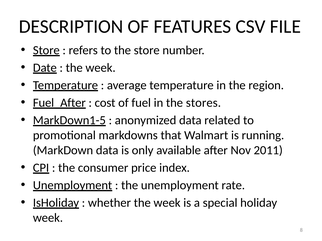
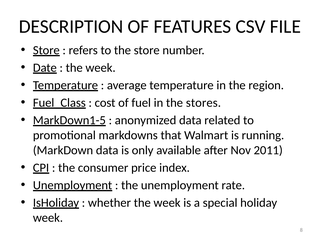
Fuel_After: Fuel_After -> Fuel_Class
